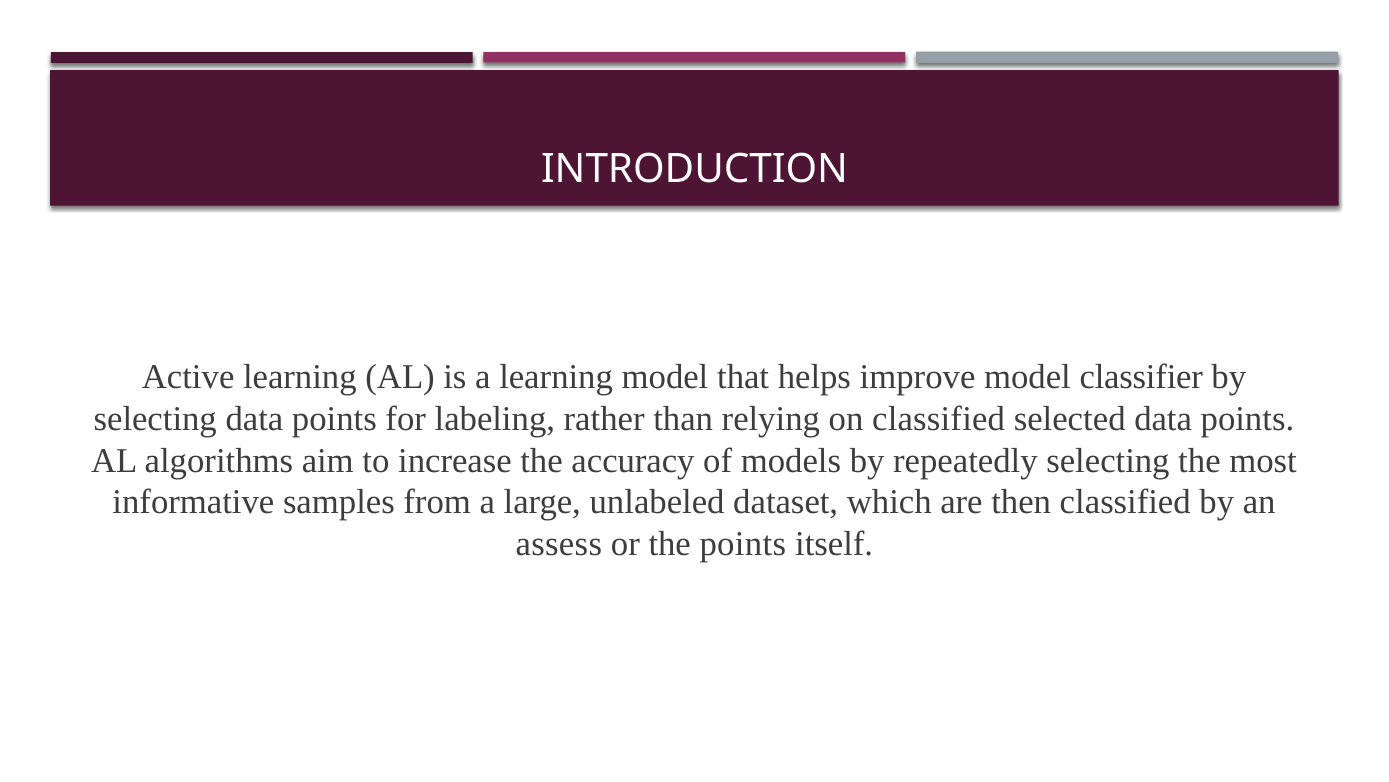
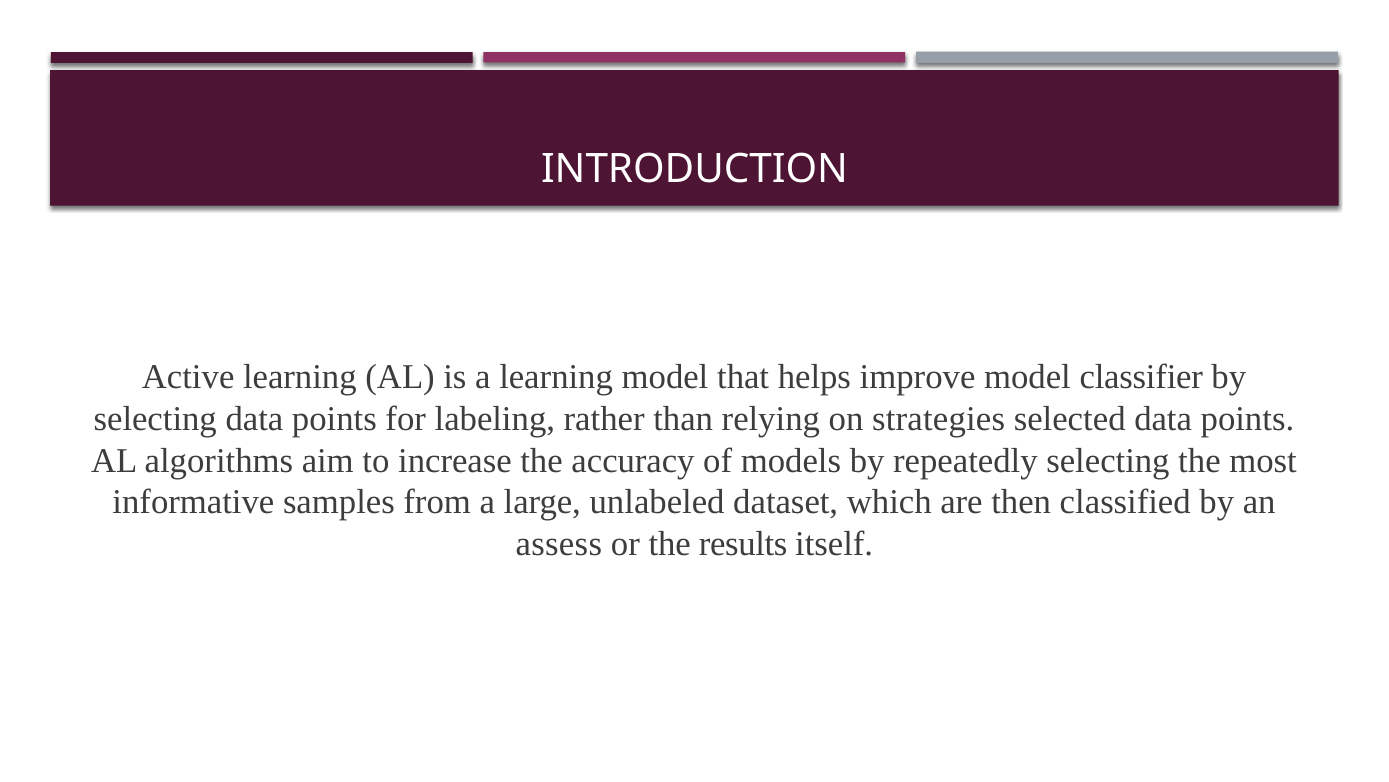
on classified: classified -> strategies
the points: points -> results
